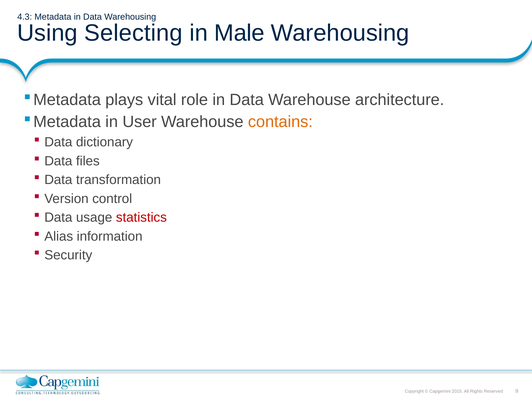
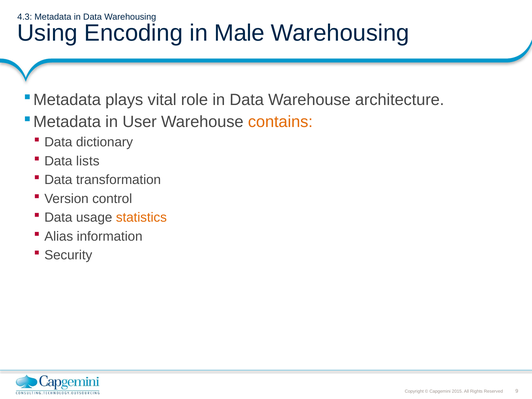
Selecting: Selecting -> Encoding
files: files -> lists
statistics colour: red -> orange
